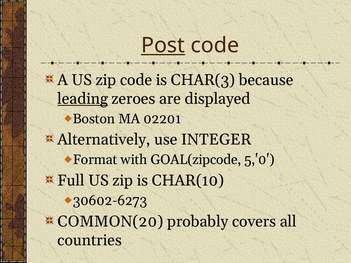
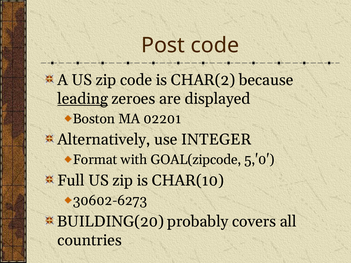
Post underline: present -> none
CHAR(3: CHAR(3 -> CHAR(2
COMMON(20: COMMON(20 -> BUILDING(20
